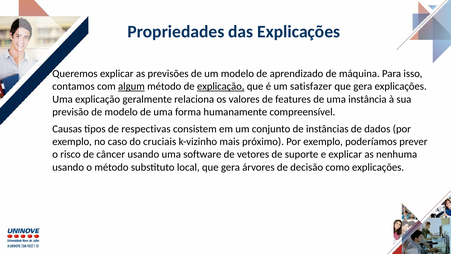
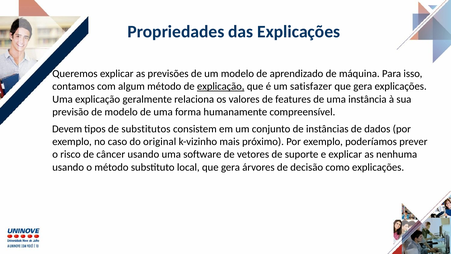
algum underline: present -> none
Causas: Causas -> Devem
respectivas: respectivas -> substitutos
cruciais: cruciais -> original
